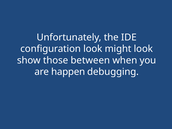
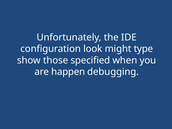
might look: look -> type
between: between -> specified
